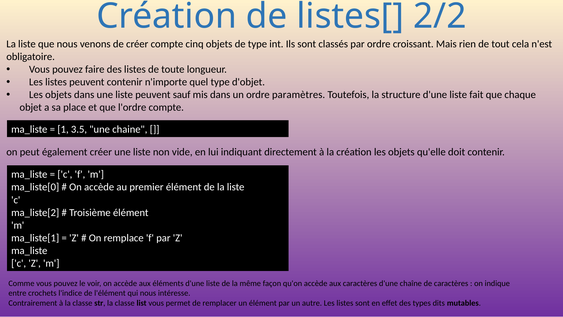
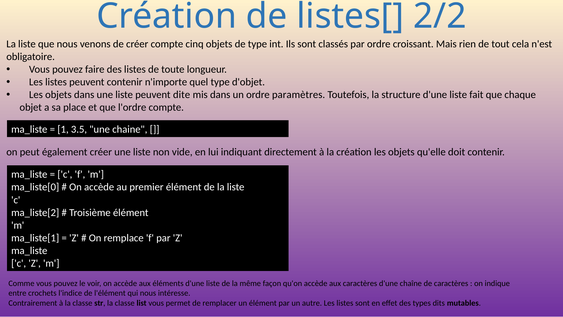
sauf: sauf -> dite
